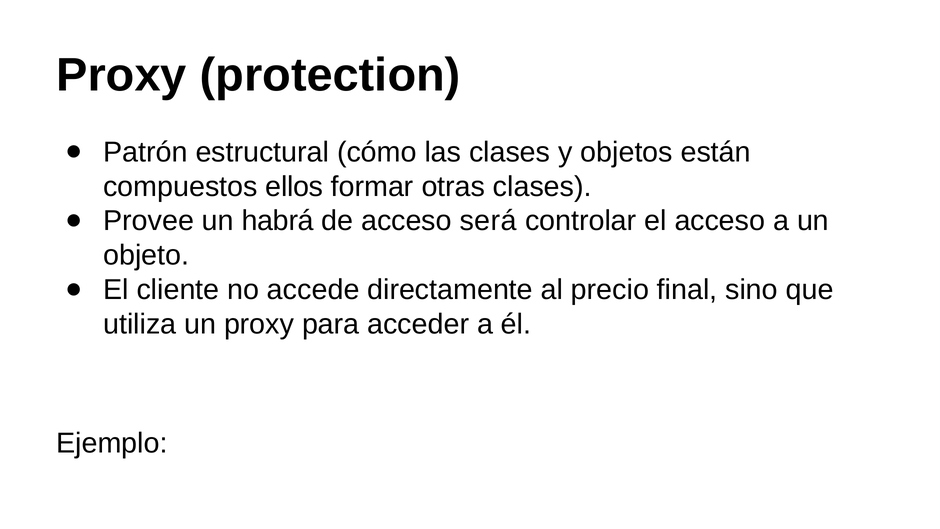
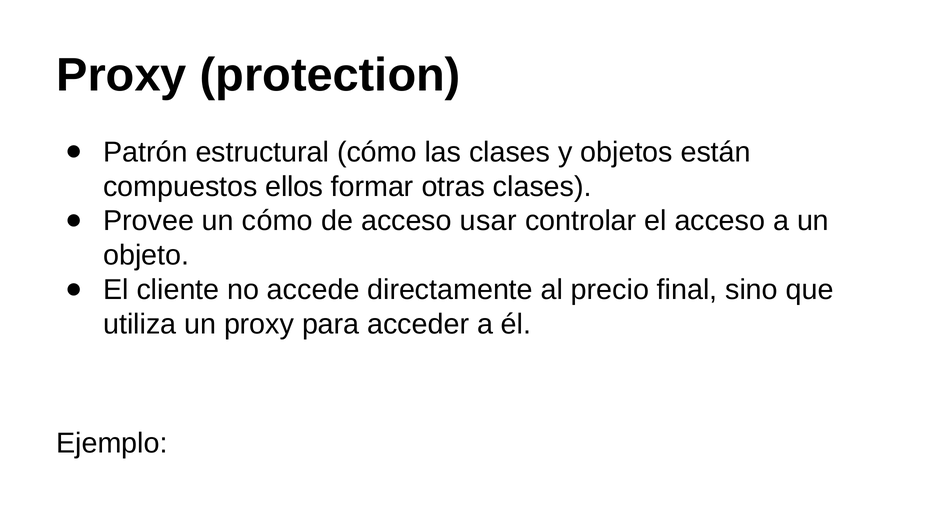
un habrá: habrá -> cómo
será: será -> usar
